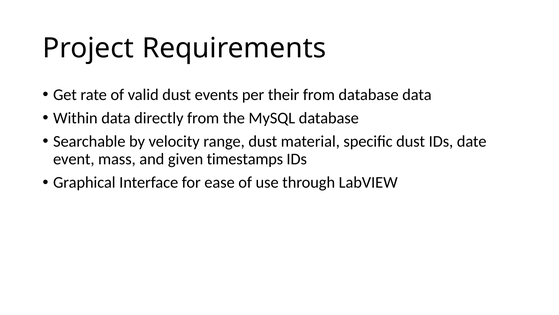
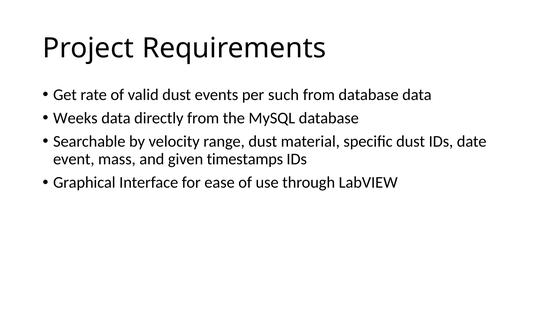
their: their -> such
Within: Within -> Weeks
